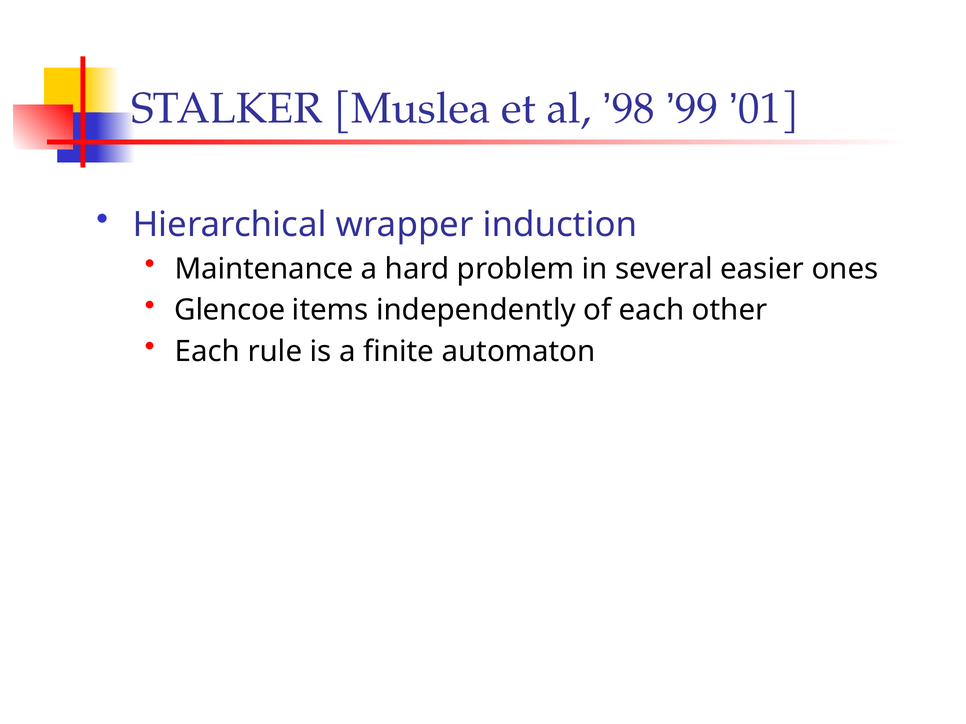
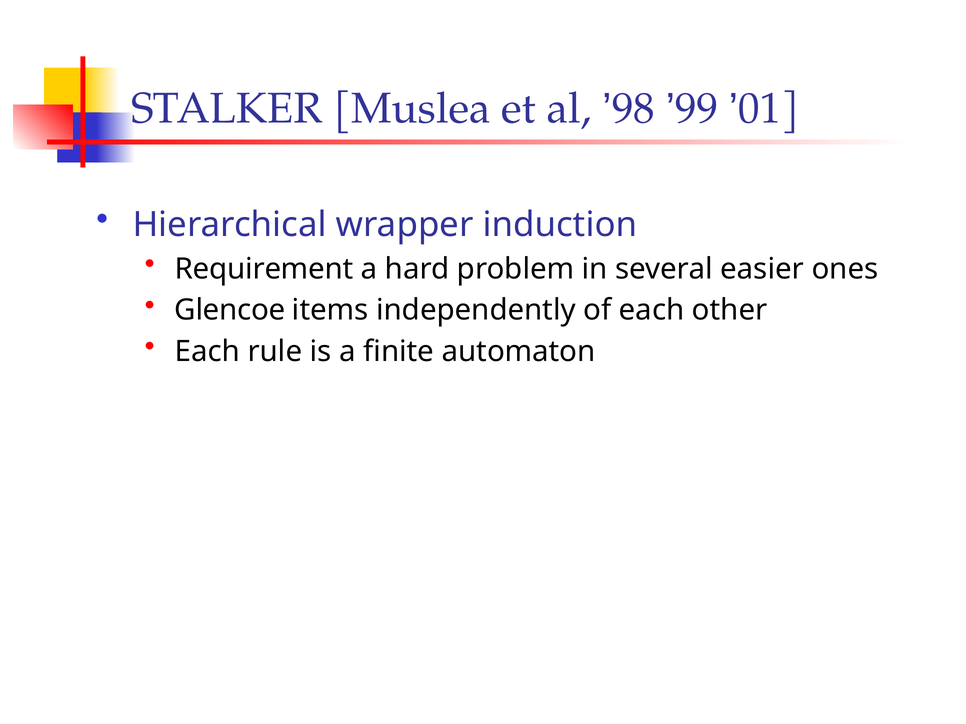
Maintenance: Maintenance -> Requirement
